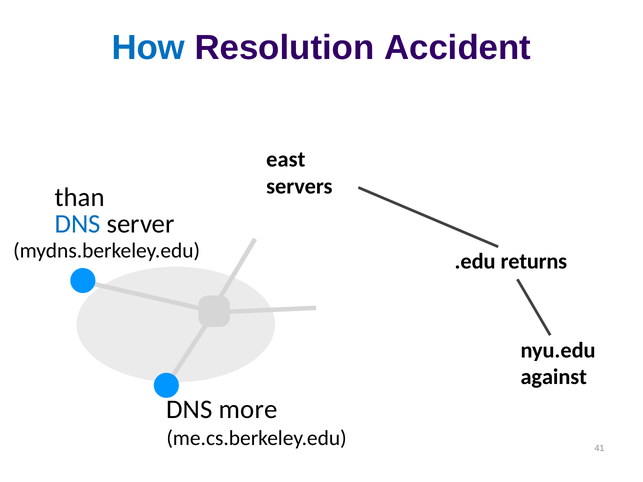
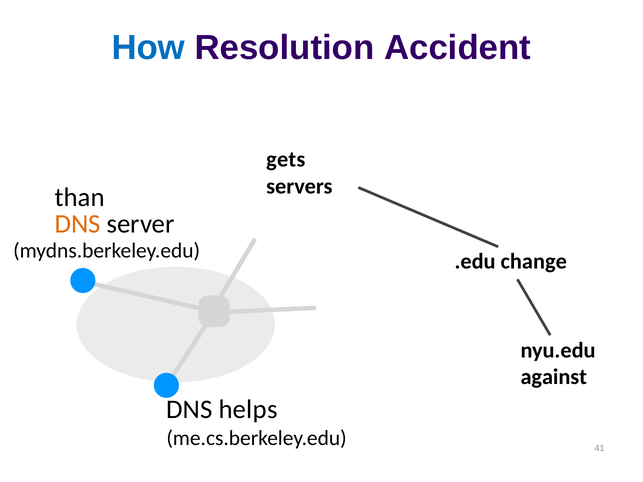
east: east -> gets
DNS at (78, 224) colour: blue -> orange
returns: returns -> change
more: more -> helps
